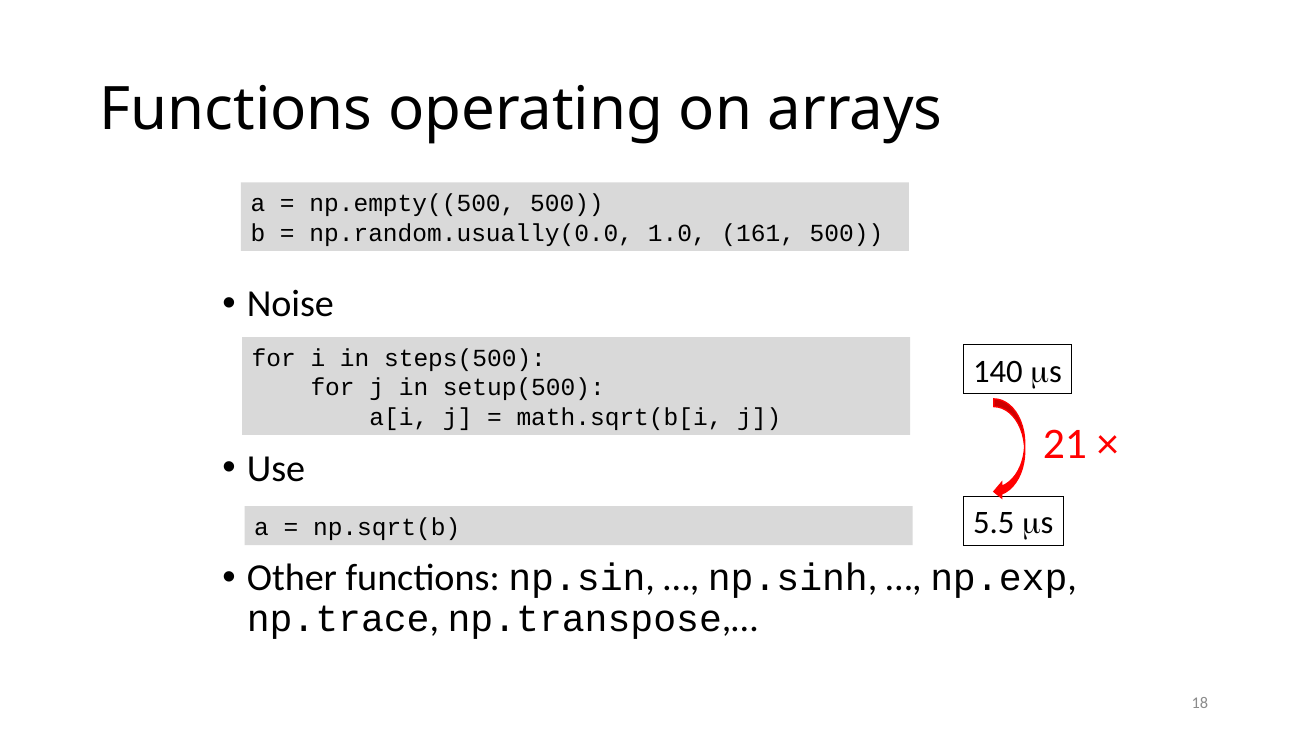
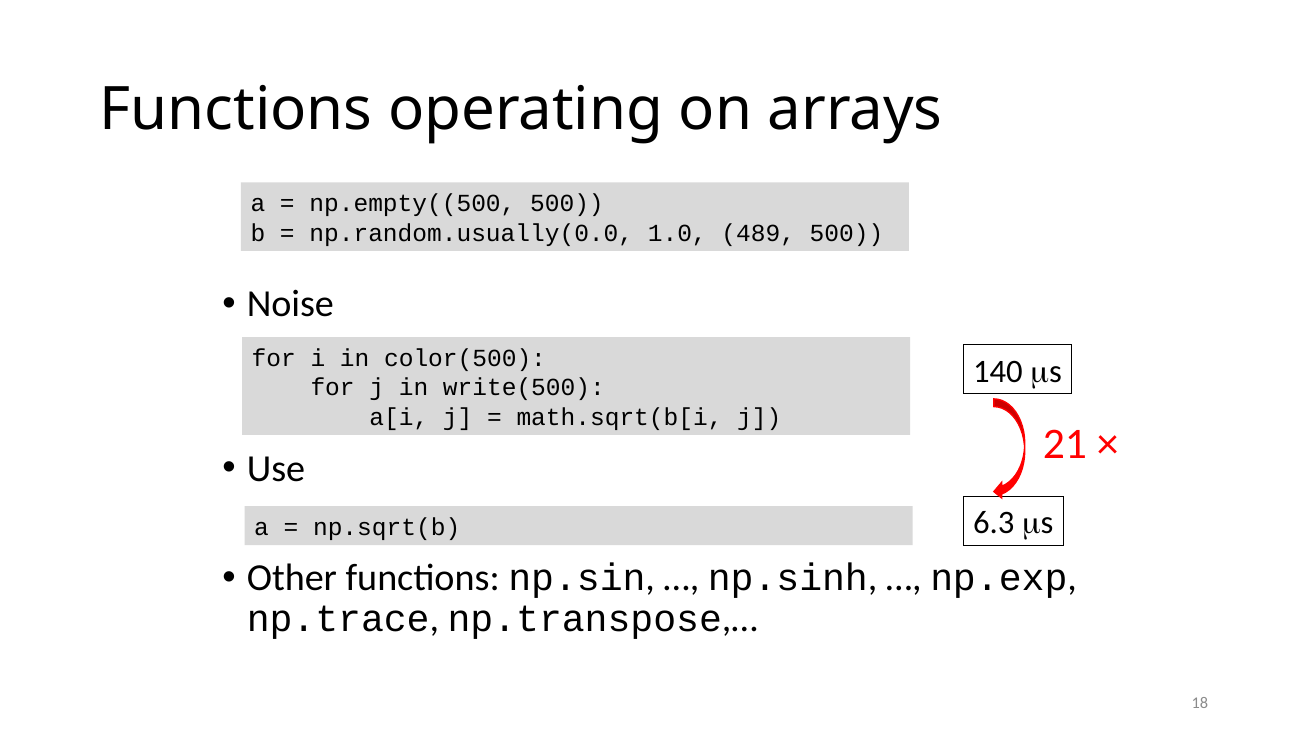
161: 161 -> 489
steps(500: steps(500 -> color(500
setup(500: setup(500 -> write(500
5.5: 5.5 -> 6.3
